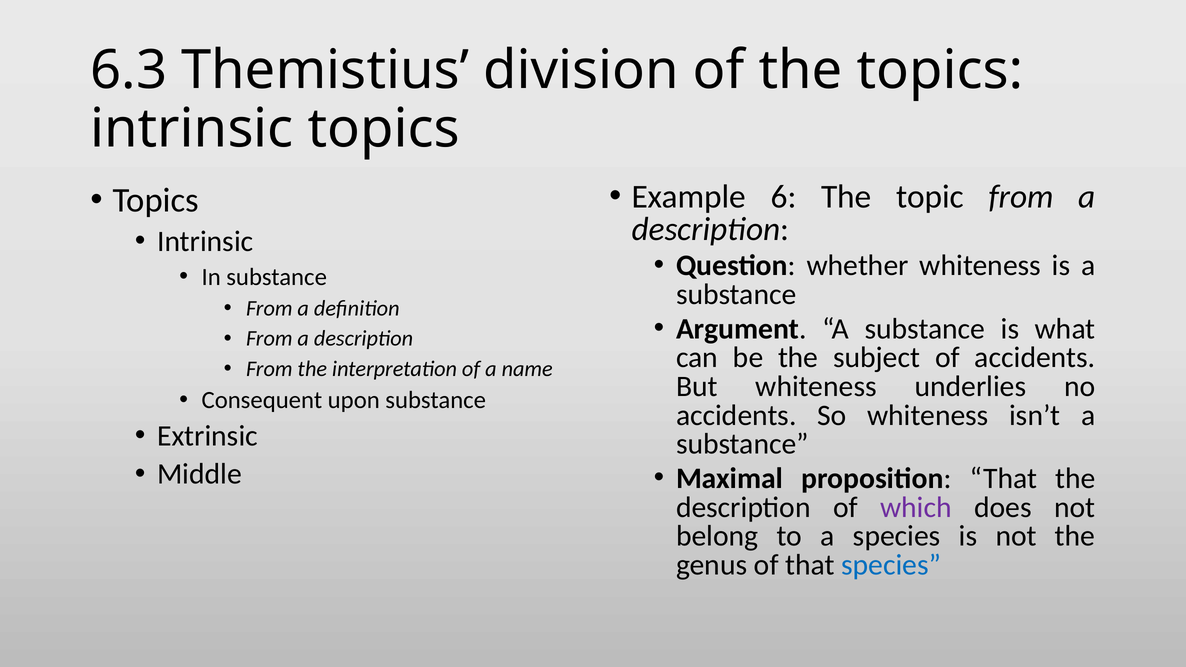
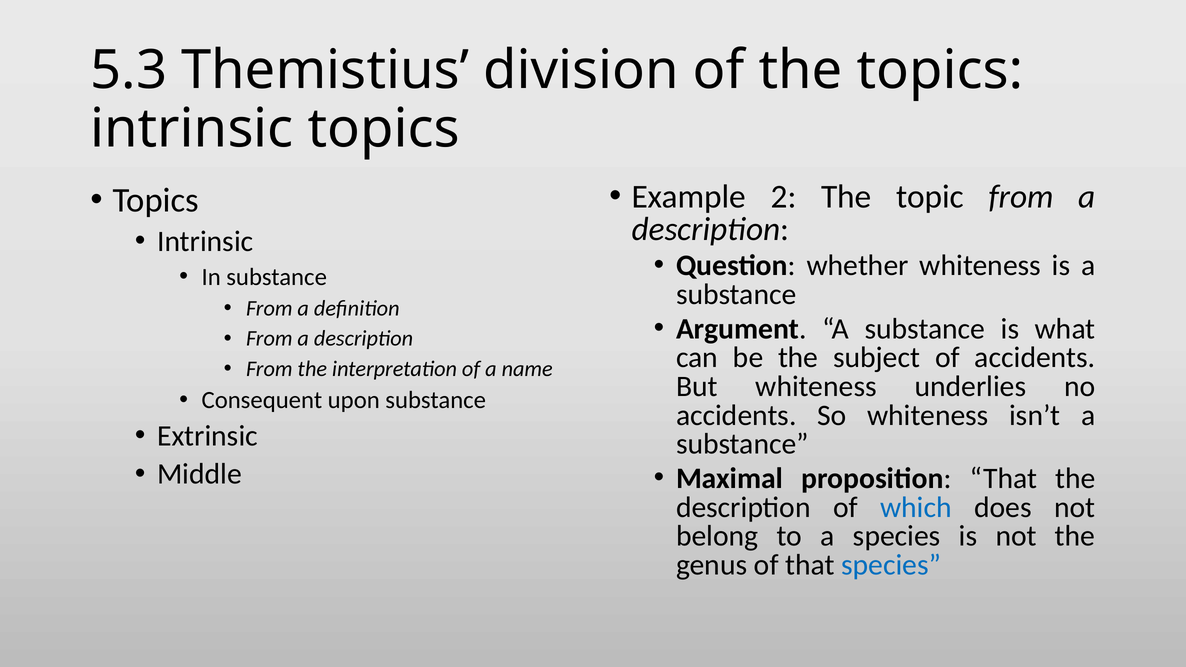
6.3: 6.3 -> 5.3
6: 6 -> 2
which colour: purple -> blue
